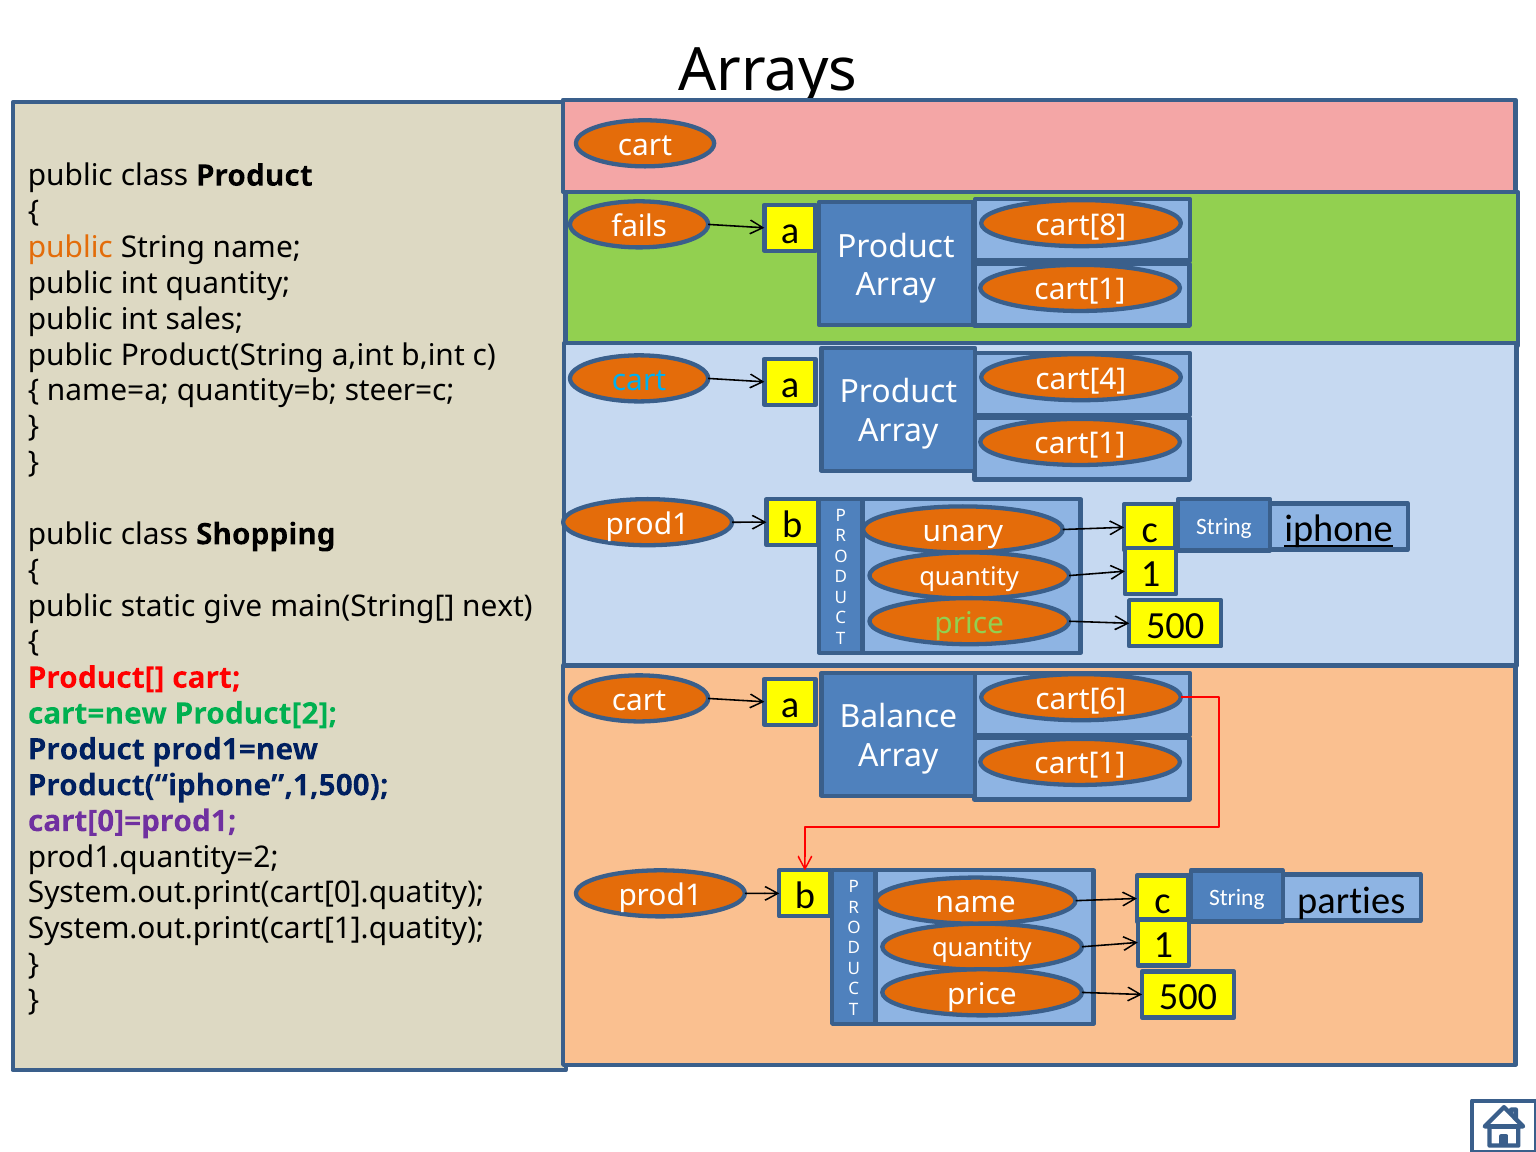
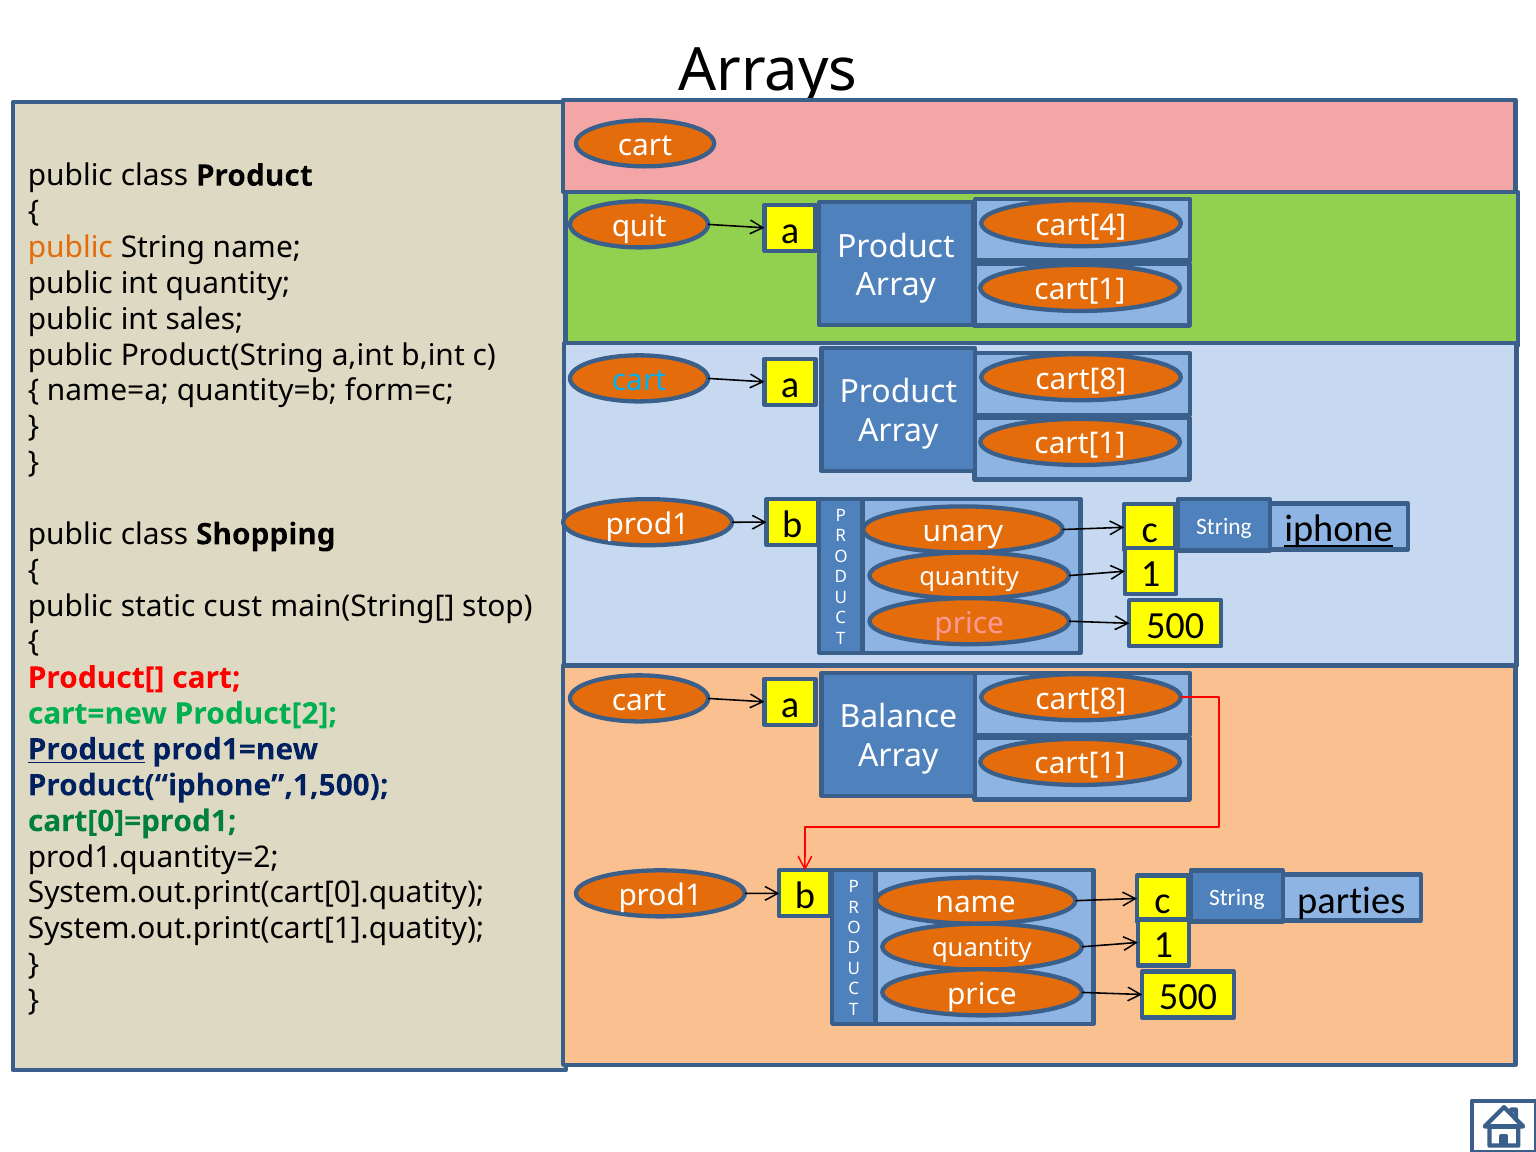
fails: fails -> quit
cart[8: cart[8 -> cart[4
cart[4 at (1081, 379): cart[4 -> cart[8
steer=c: steer=c -> form=c
give: give -> cust
next: next -> stop
price at (969, 623) colour: light green -> pink
cart[6 at (1081, 699): cart[6 -> cart[8
Product at (86, 750) underline: none -> present
cart[0]=prod1 colour: purple -> green
